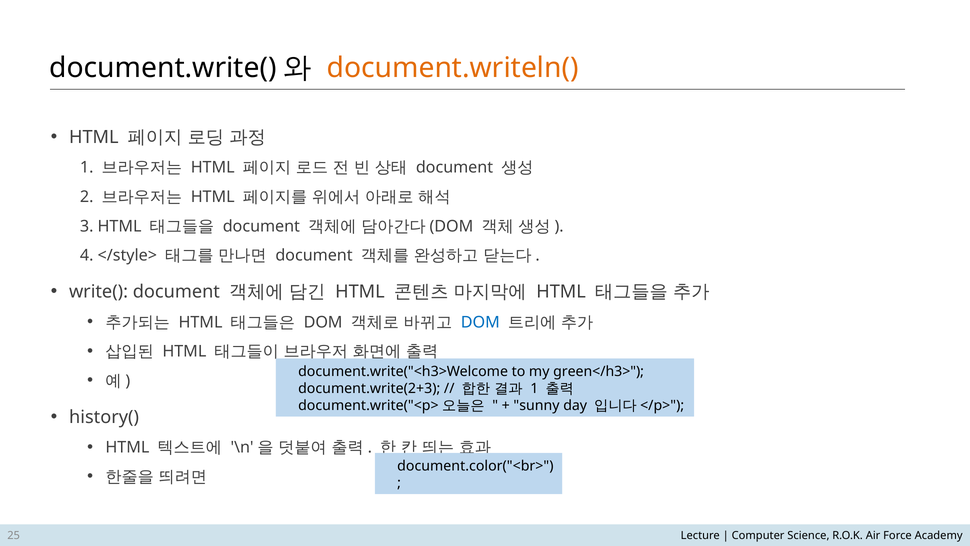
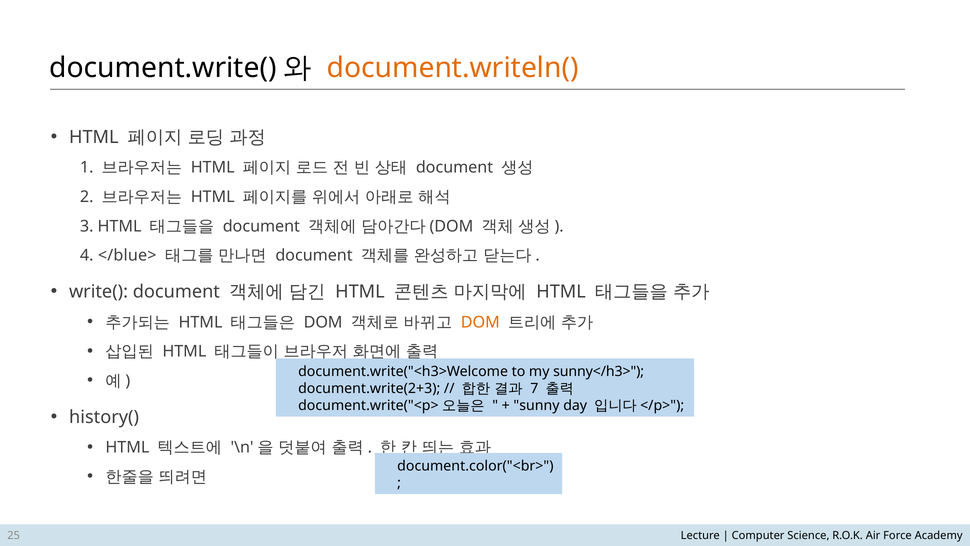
</style>: </style> -> </blue>
DOM at (480, 322) colour: blue -> orange
green</h3>: green</h3> -> sunny</h3>
1 at (534, 388): 1 -> 7
